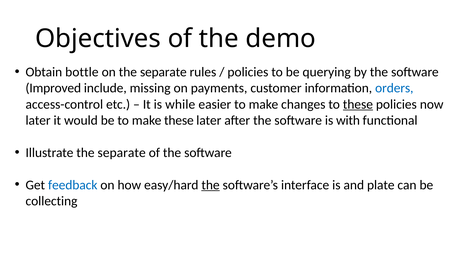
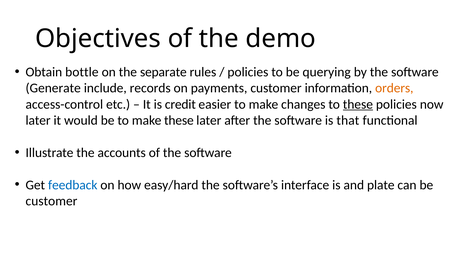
Improved: Improved -> Generate
missing: missing -> records
orders colour: blue -> orange
while: while -> credit
with: with -> that
Illustrate the separate: separate -> accounts
the at (211, 185) underline: present -> none
collecting at (52, 201): collecting -> customer
